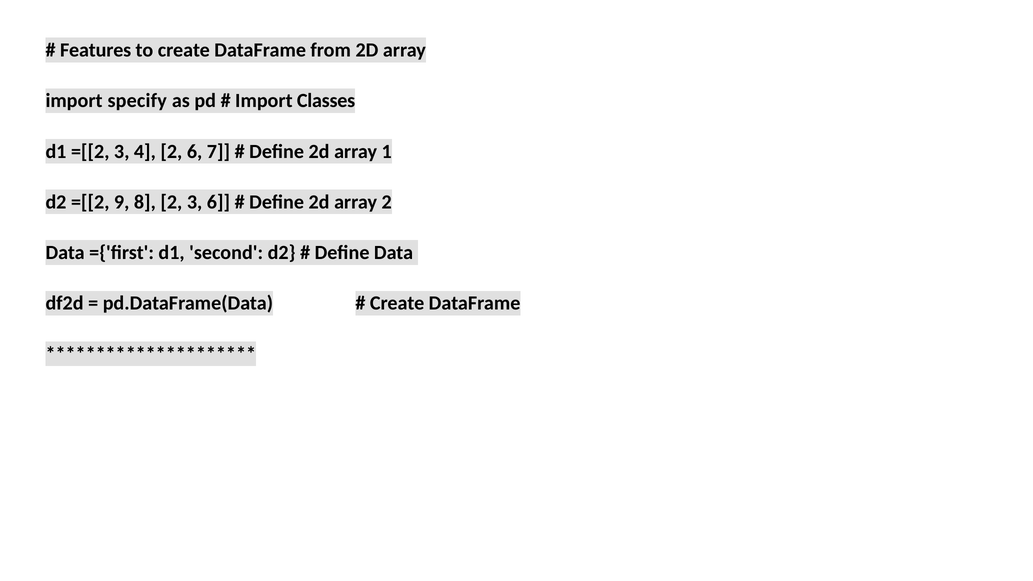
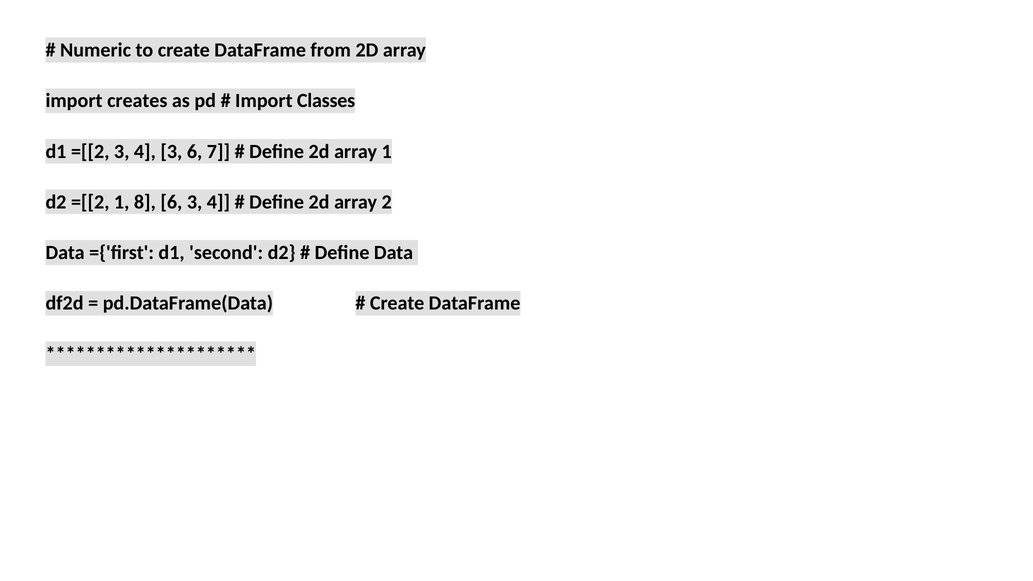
Features: Features -> Numeric
specify: specify -> creates
4 2: 2 -> 3
=[[2 9: 9 -> 1
8 2: 2 -> 6
6 at (218, 202): 6 -> 4
